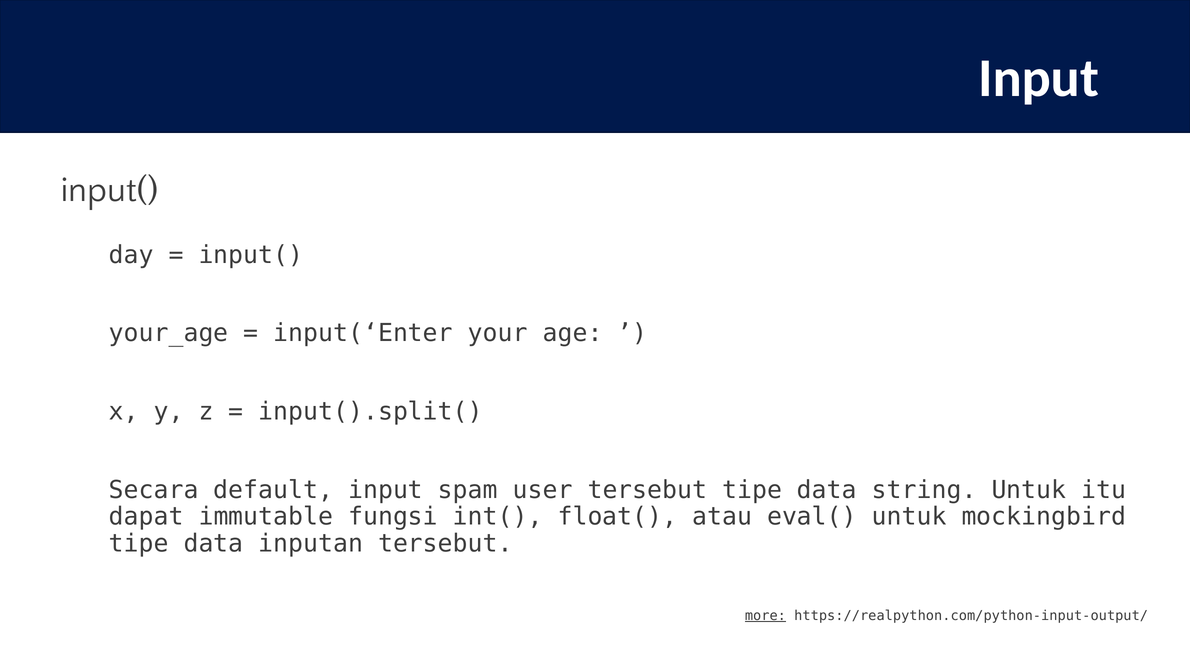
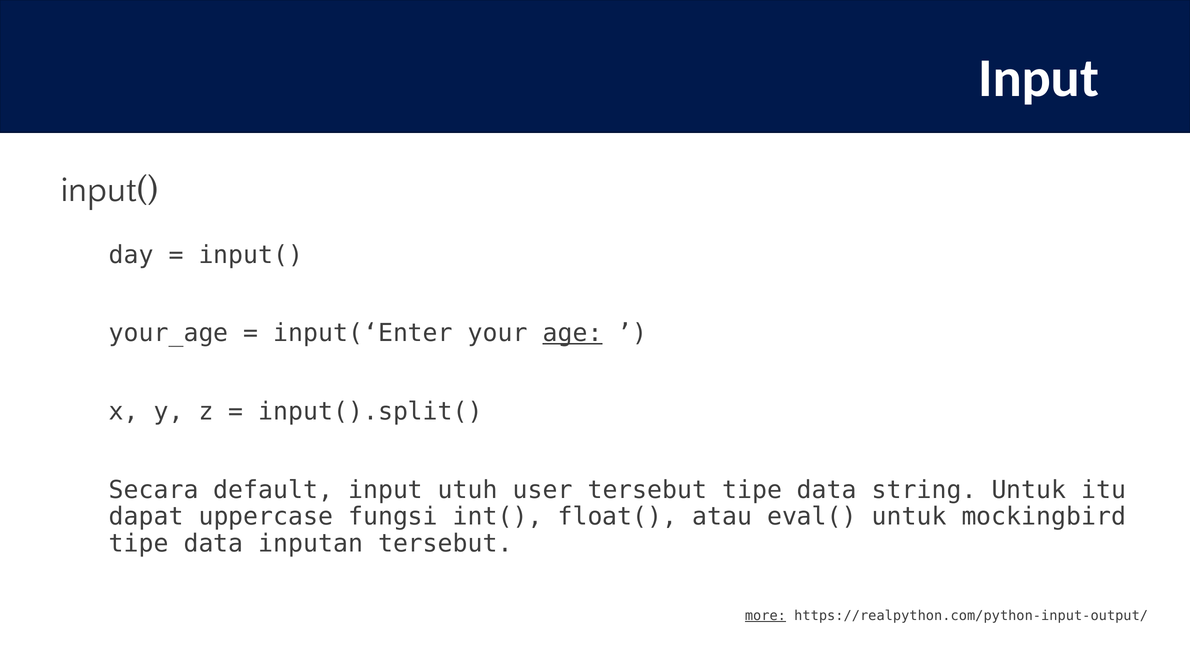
age underline: none -> present
spam: spam -> utuh
immutable: immutable -> uppercase
